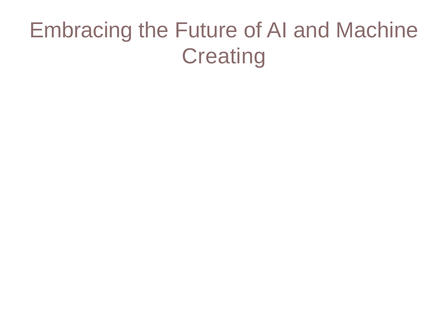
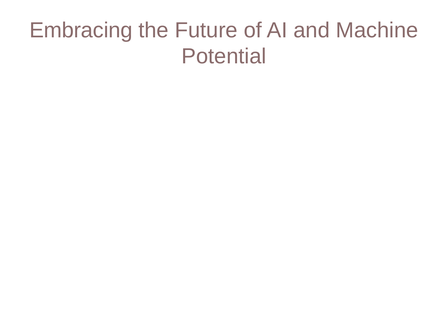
Creating: Creating -> Potential
